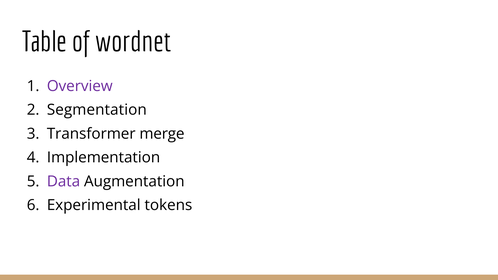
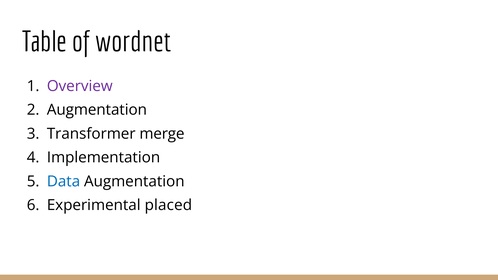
Segmentation at (97, 110): Segmentation -> Augmentation
Data colour: purple -> blue
tokens: tokens -> placed
